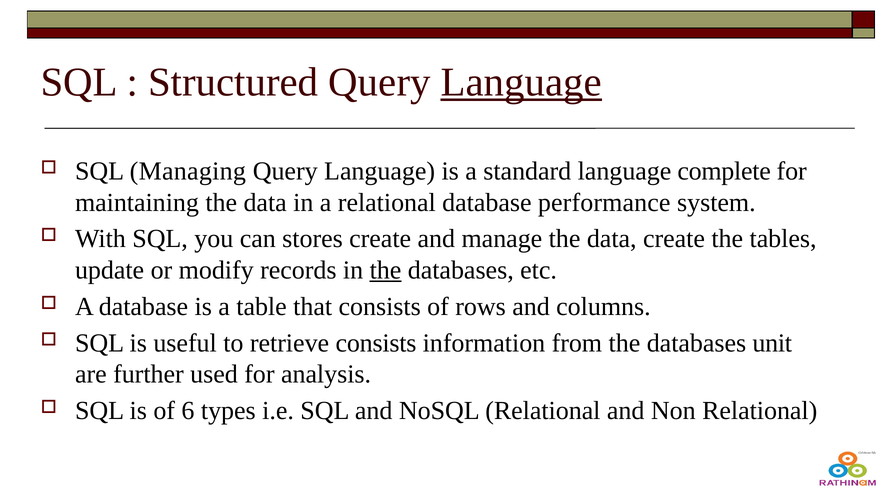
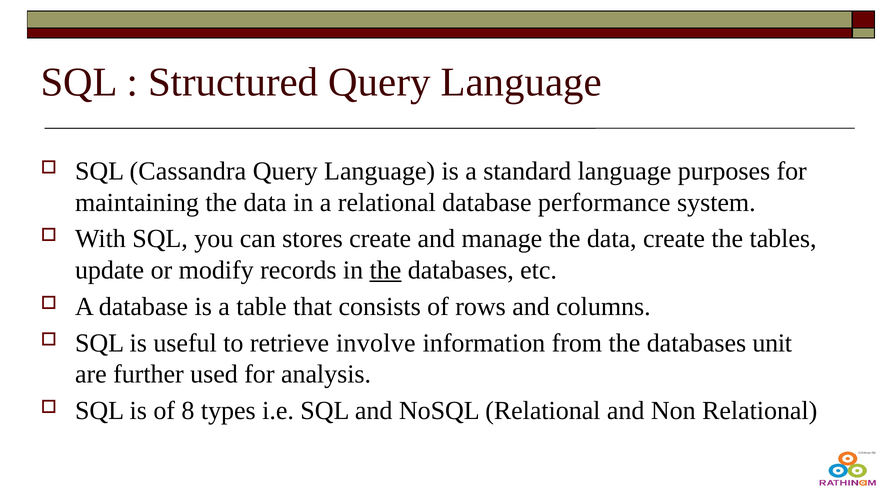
Language at (521, 82) underline: present -> none
Managing: Managing -> Cassandra
complete: complete -> purposes
retrieve consists: consists -> involve
6: 6 -> 8
